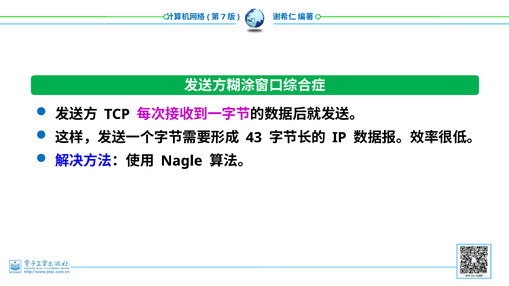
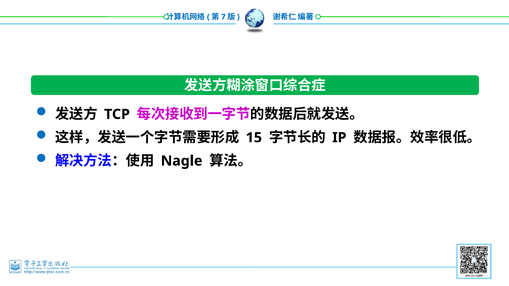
43: 43 -> 15
